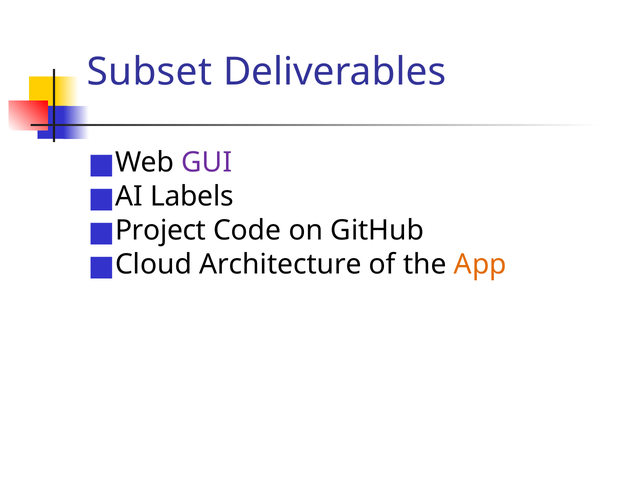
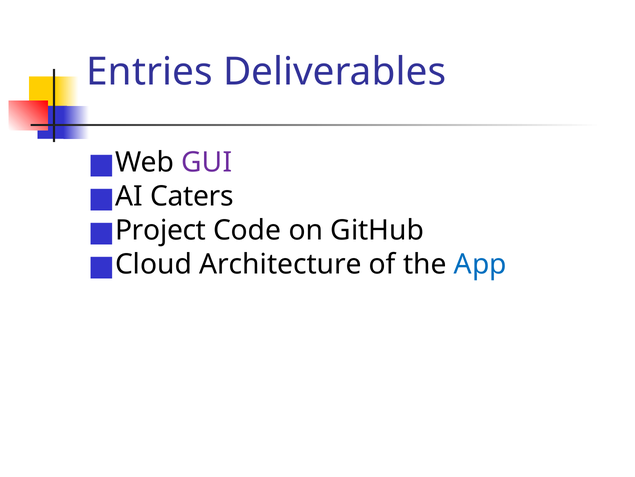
Subset: Subset -> Entries
Labels: Labels -> Caters
App colour: orange -> blue
